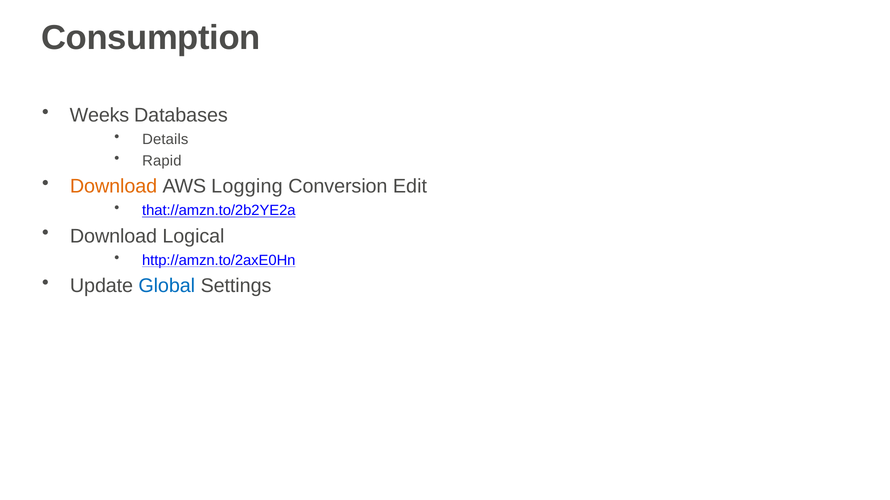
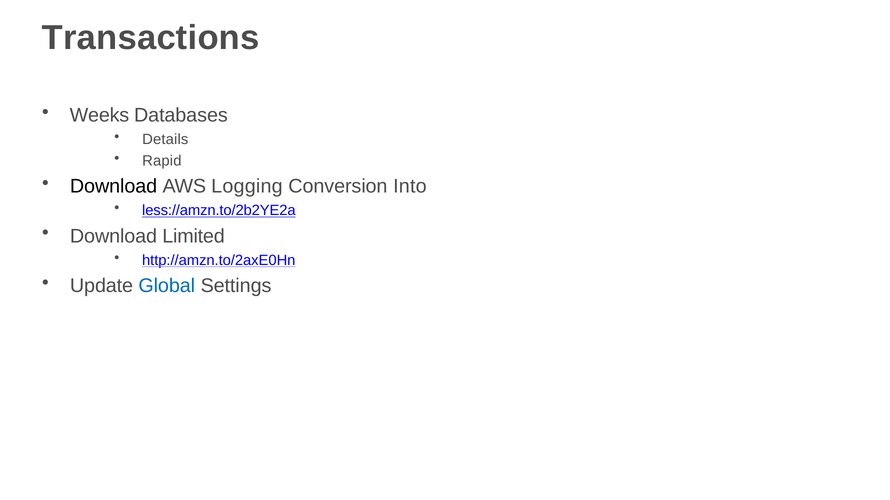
Consumption: Consumption -> Transactions
Download at (114, 187) colour: orange -> black
Edit: Edit -> Into
that://amzn.to/2b2YE2a: that://amzn.to/2b2YE2a -> less://amzn.to/2b2YE2a
Logical: Logical -> Limited
